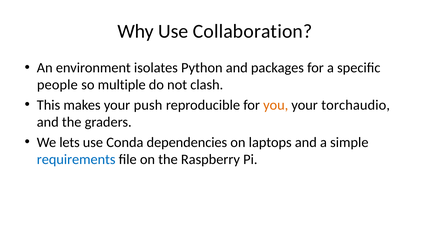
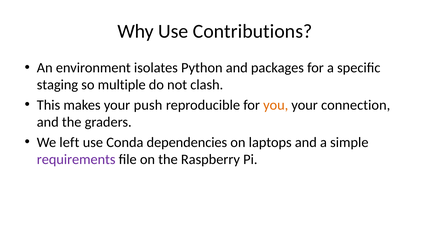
Collaboration: Collaboration -> Contributions
people: people -> staging
torchaudio: torchaudio -> connection
lets: lets -> left
requirements colour: blue -> purple
